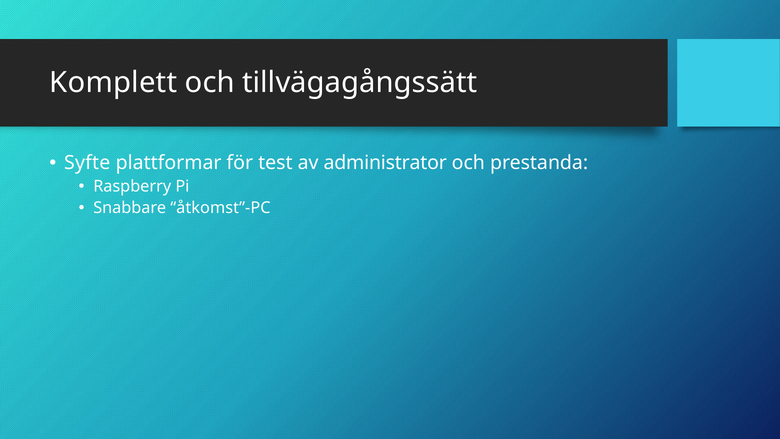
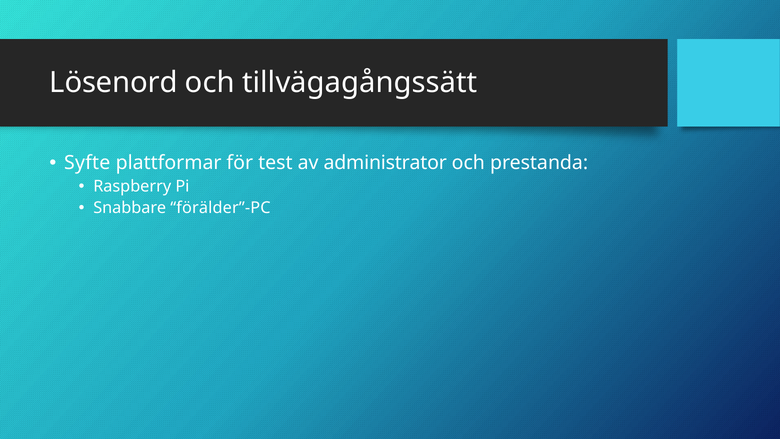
Komplett: Komplett -> Lösenord
åtkomst”-PC: åtkomst”-PC -> förälder”-PC
